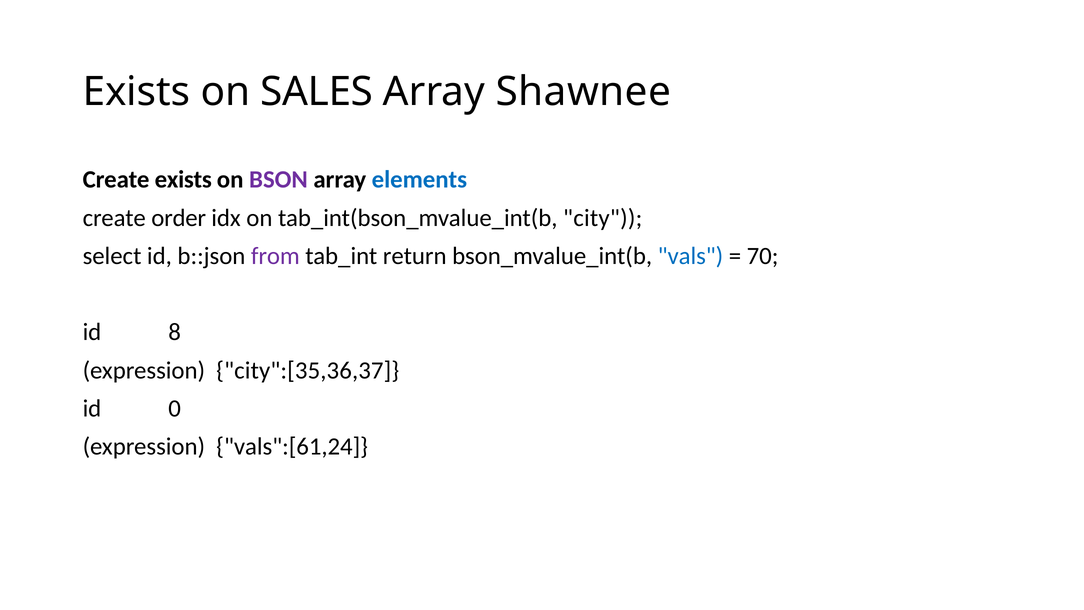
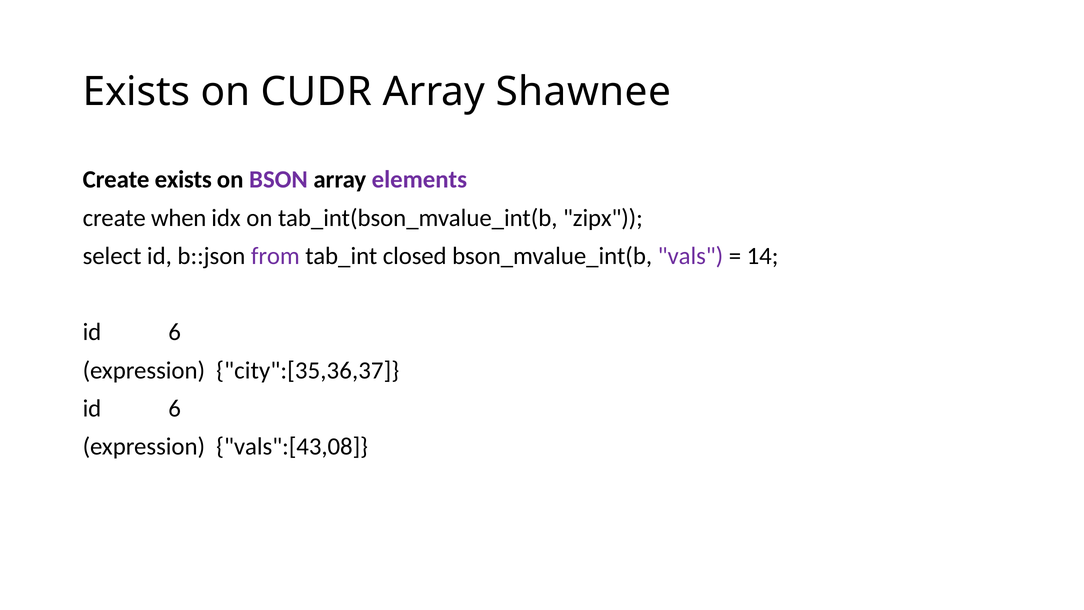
SALES: SALES -> CUDR
elements colour: blue -> purple
order: order -> when
city: city -> zipx
return: return -> closed
vals colour: blue -> purple
70: 70 -> 14
8 at (175, 332): 8 -> 6
0 at (175, 408): 0 -> 6
vals":[61,24: vals":[61,24 -> vals":[43,08
